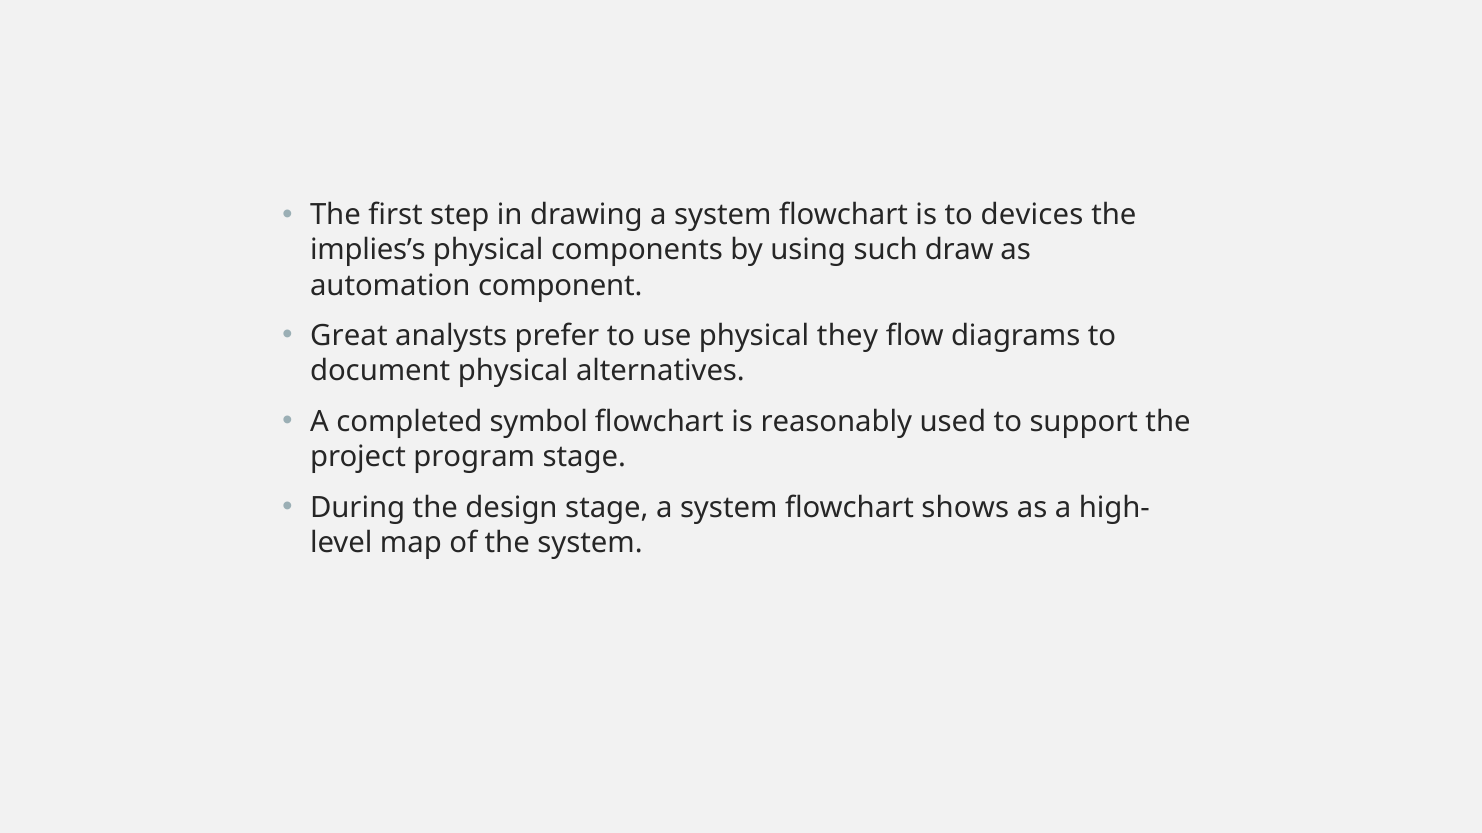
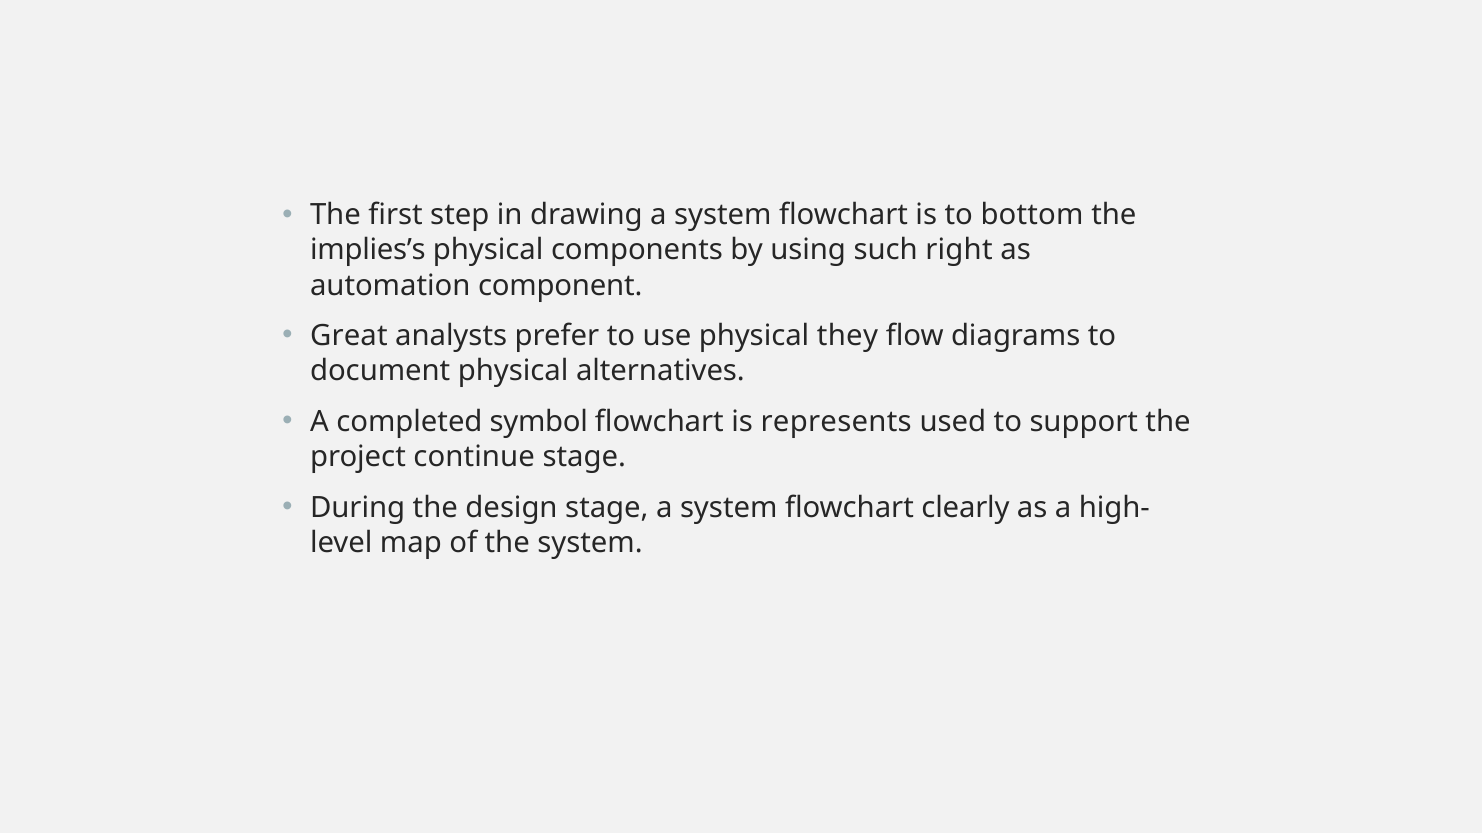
devices: devices -> bottom
draw: draw -> right
reasonably: reasonably -> represents
program: program -> continue
shows: shows -> clearly
